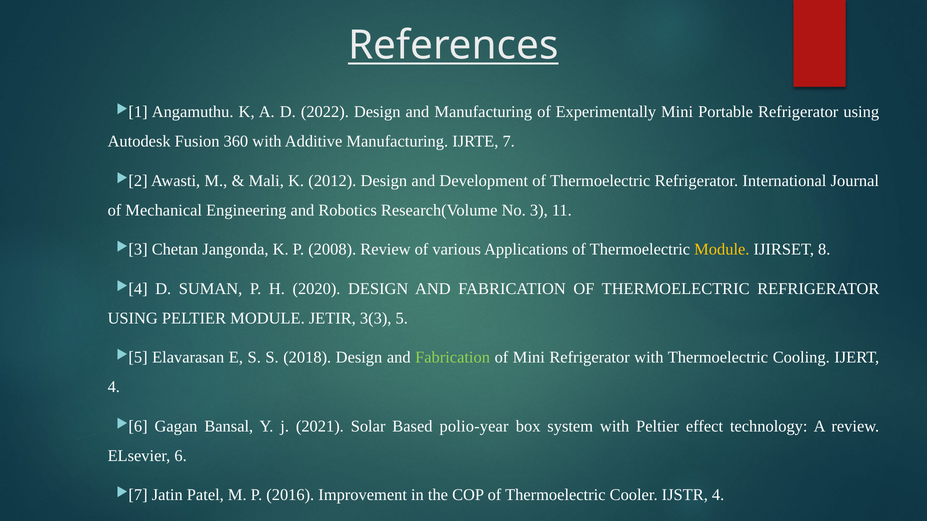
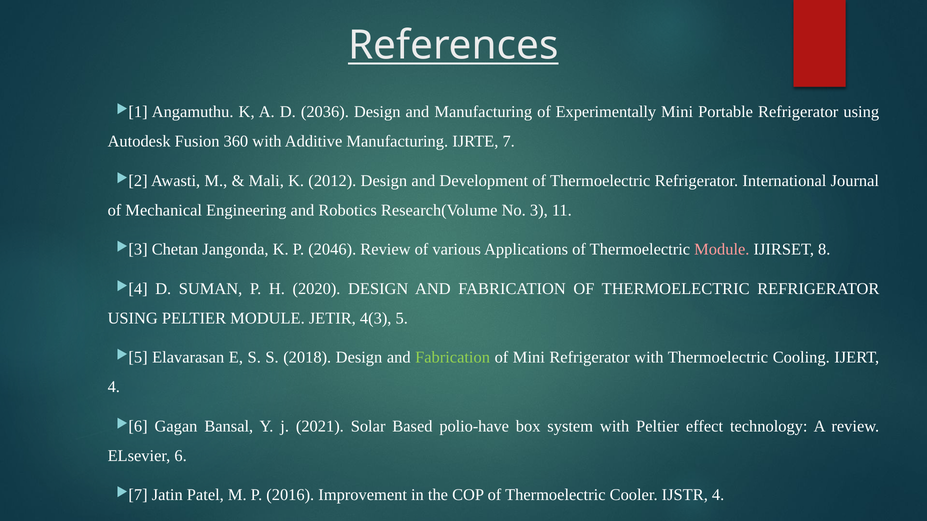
2022: 2022 -> 2036
2008: 2008 -> 2046
Module at (722, 250) colour: yellow -> pink
3(3: 3(3 -> 4(3
polio-year: polio-year -> polio-have
